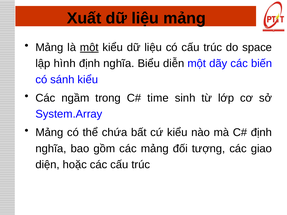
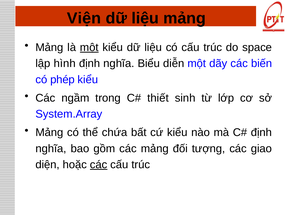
Xuất: Xuất -> Viện
sánh: sánh -> phép
time: time -> thiết
các at (99, 165) underline: none -> present
